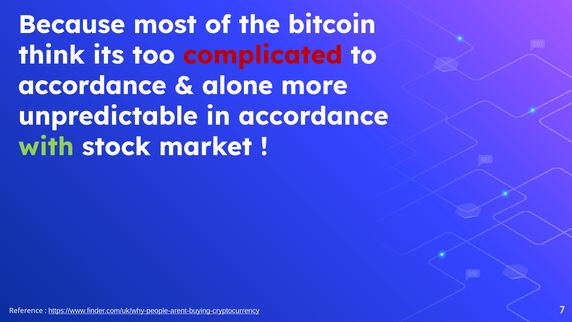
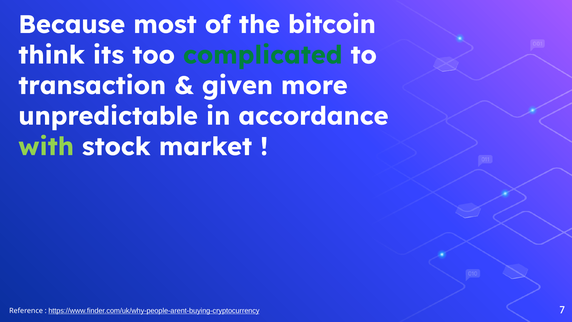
complicated colour: red -> green
accordance at (92, 86): accordance -> transaction
alone: alone -> given
